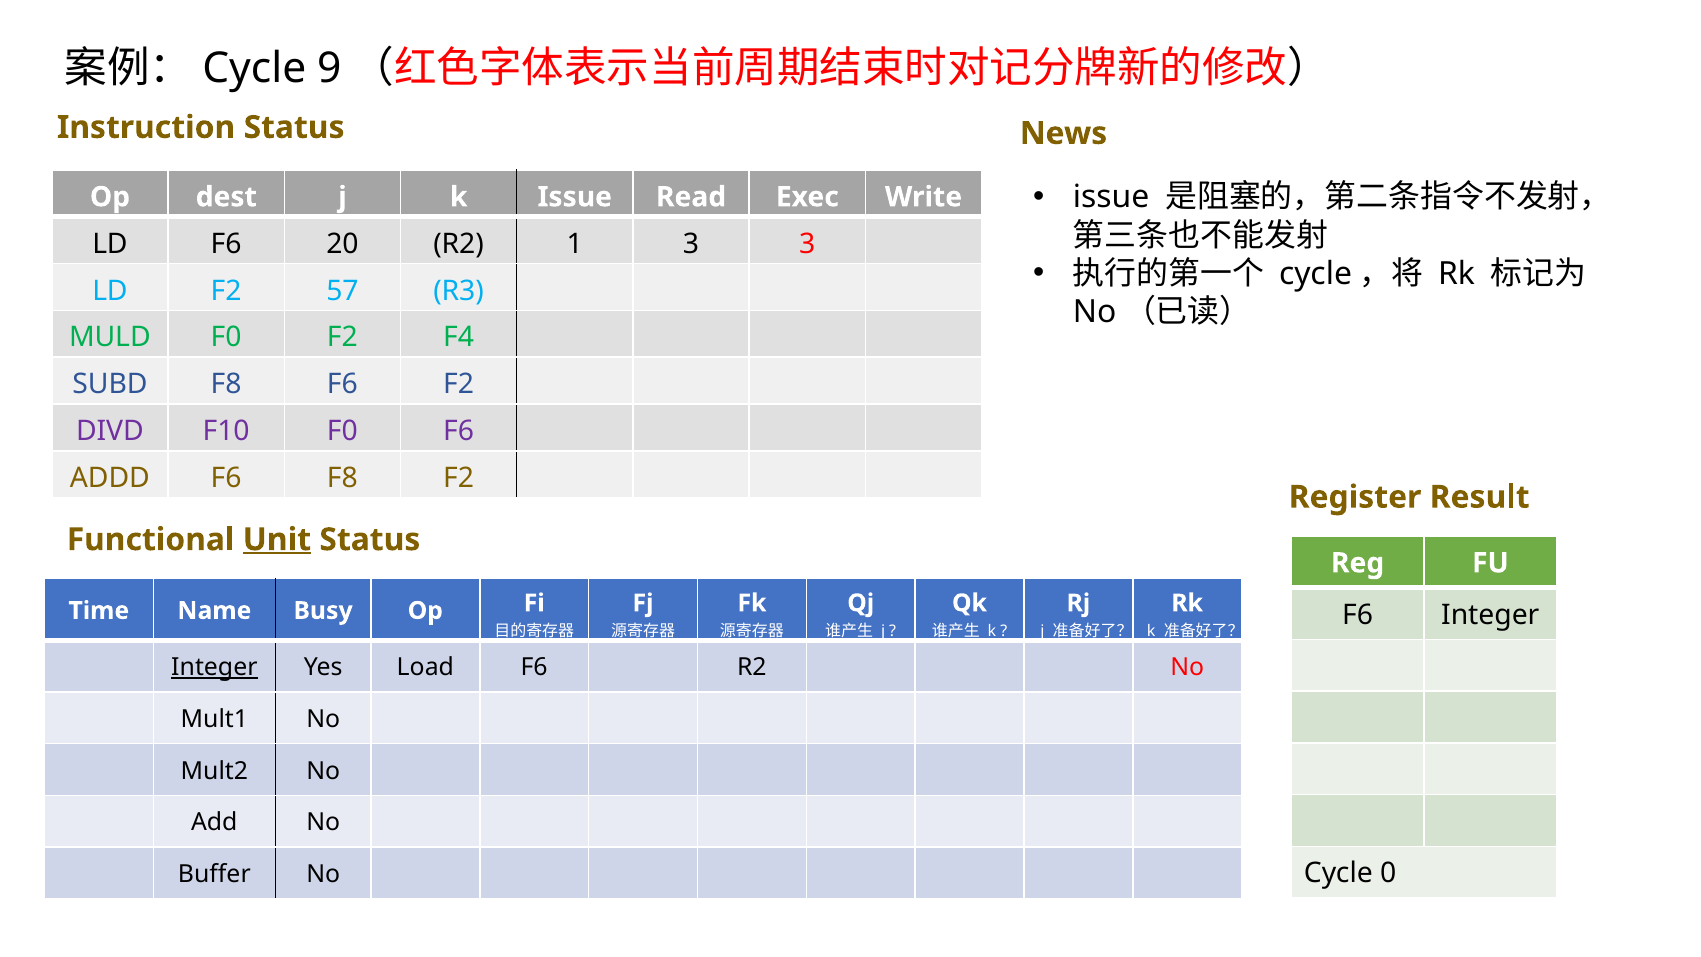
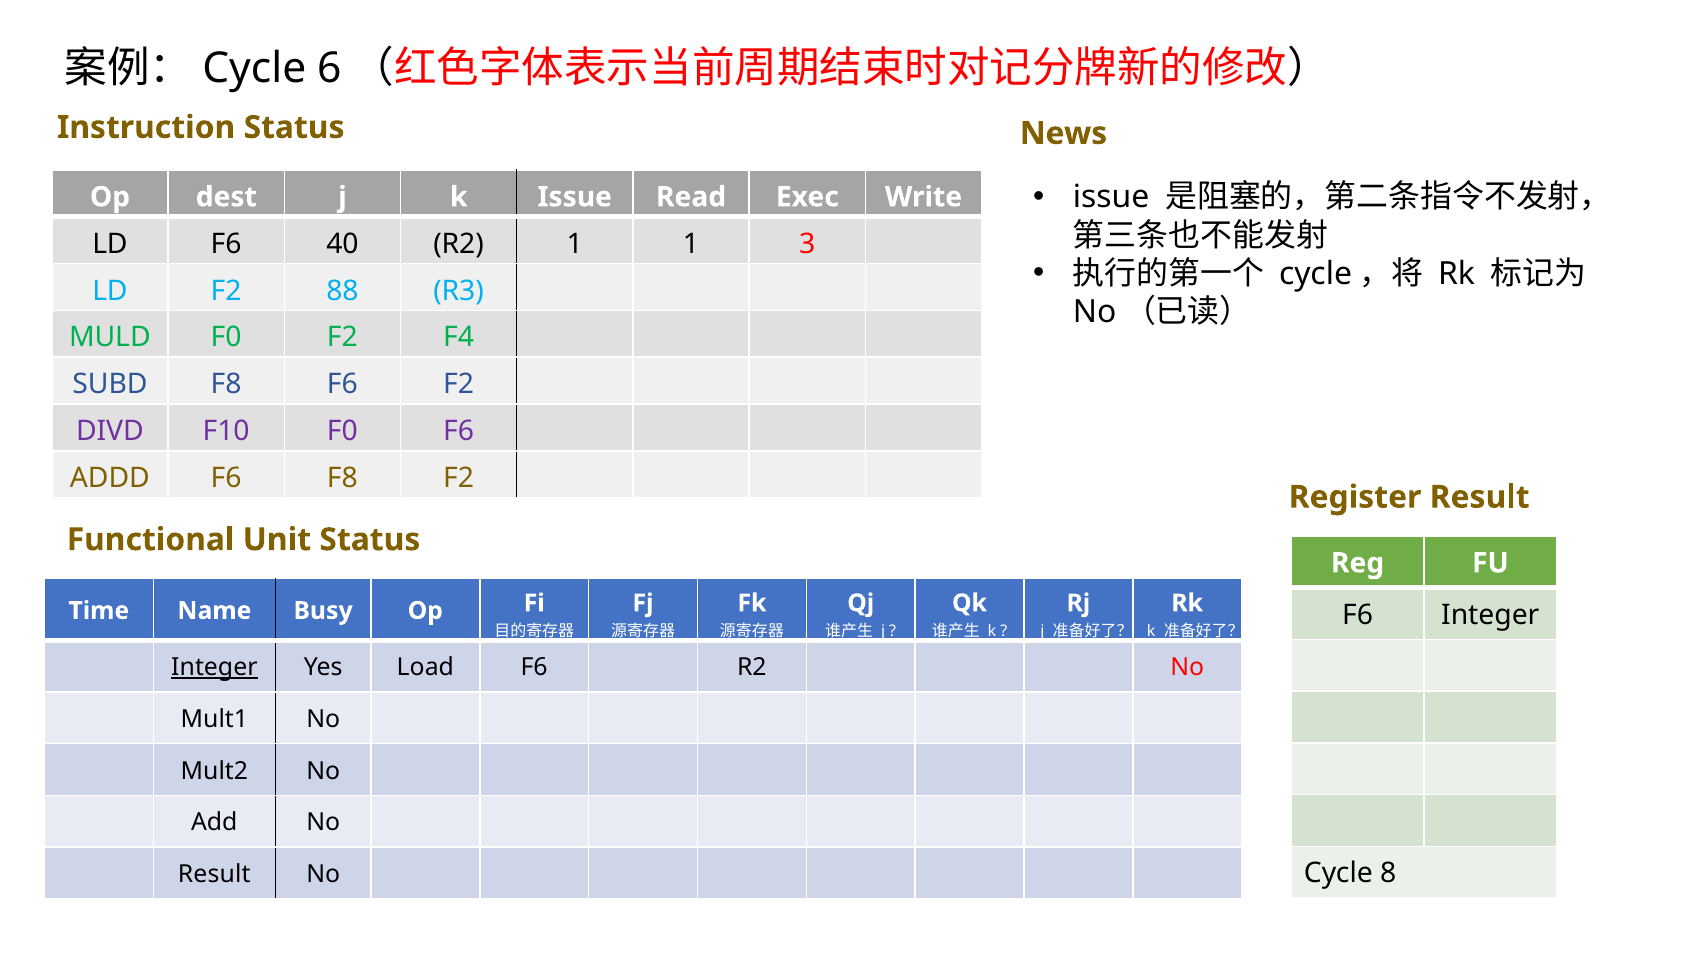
9: 9 -> 6
20: 20 -> 40
1 3: 3 -> 1
57: 57 -> 88
Unit underline: present -> none
0: 0 -> 8
Buffer at (214, 874): Buffer -> Result
